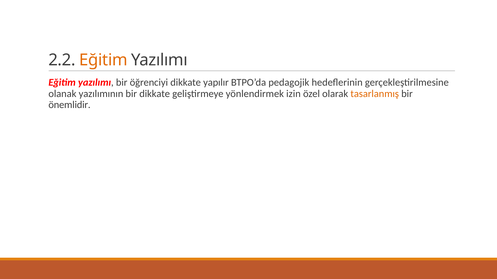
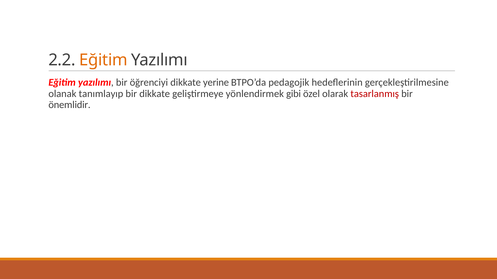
yapılır: yapılır -> yerine
yazılımının: yazılımının -> tanımlayıp
izin: izin -> gibi
tasarlanmış colour: orange -> red
